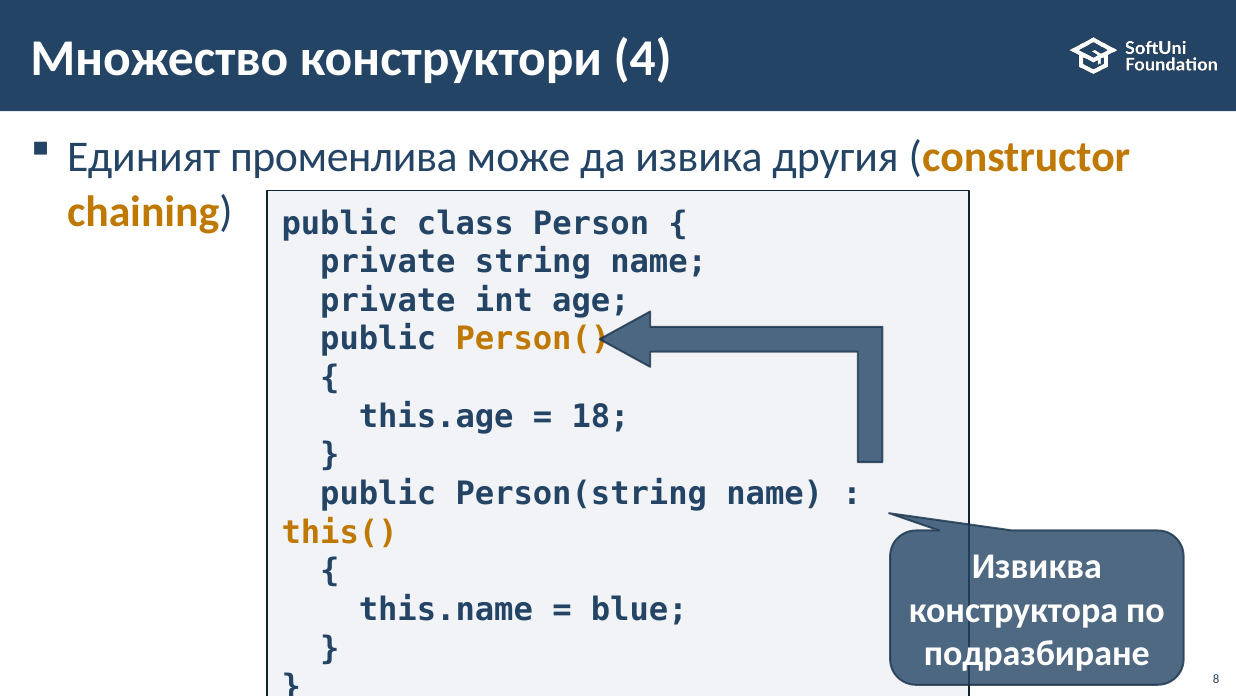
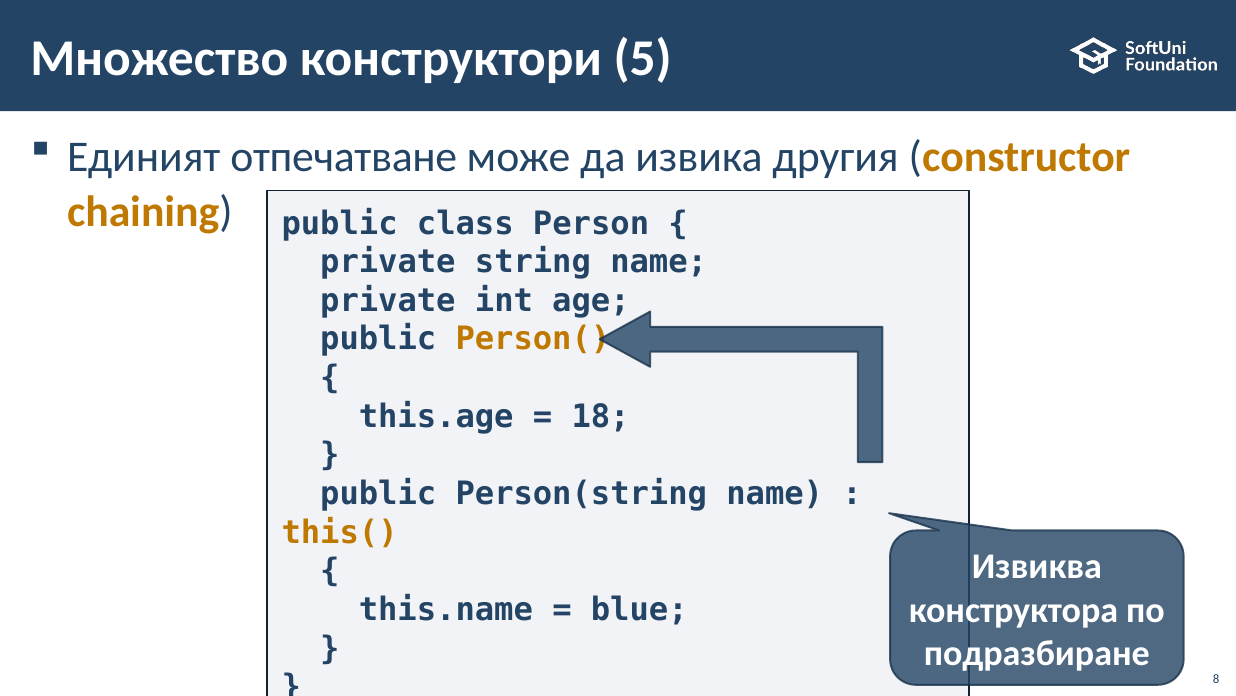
4: 4 -> 5
променлива: променлива -> отпечатване
